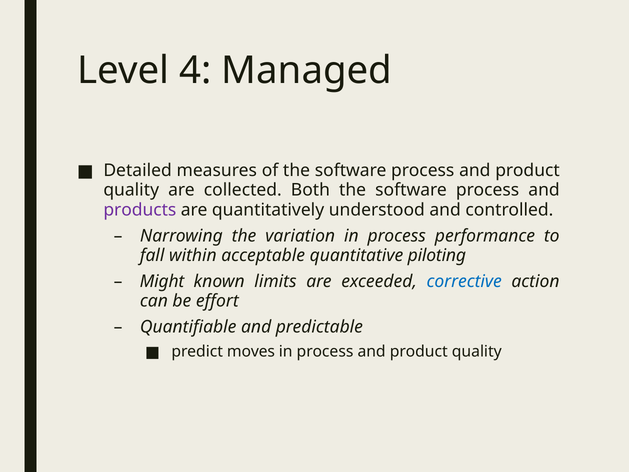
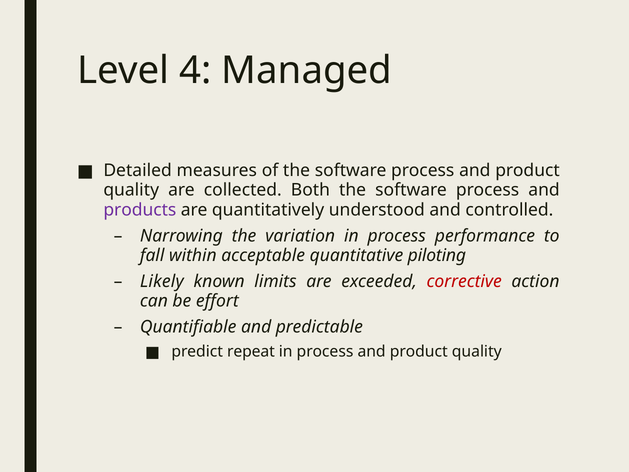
Might: Might -> Likely
corrective colour: blue -> red
moves: moves -> repeat
